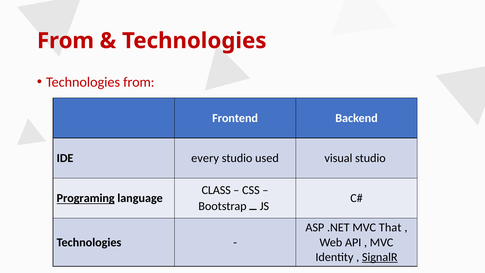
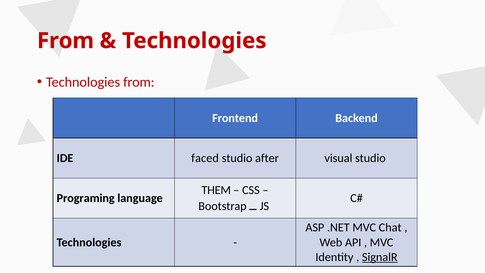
every: every -> faced
used: used -> after
CLASS: CLASS -> THEM
Programing underline: present -> none
That: That -> Chat
